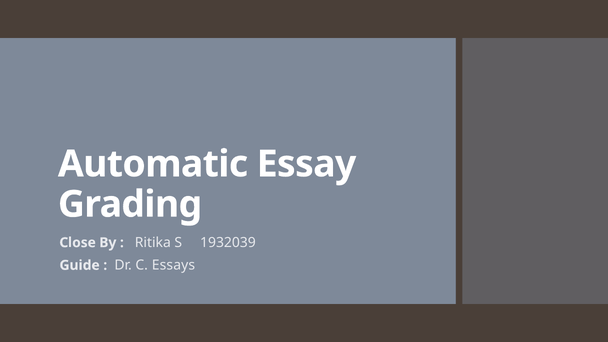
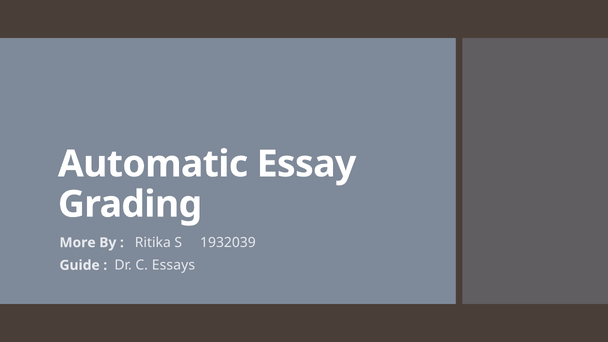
Close: Close -> More
